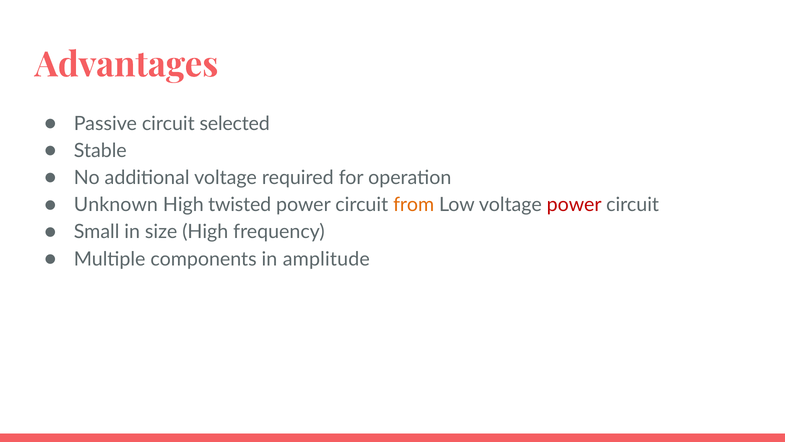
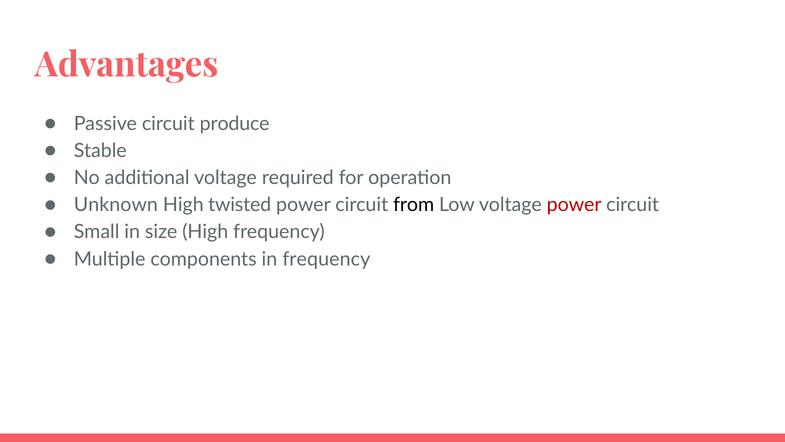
selected: selected -> produce
from colour: orange -> black
in amplitude: amplitude -> frequency
